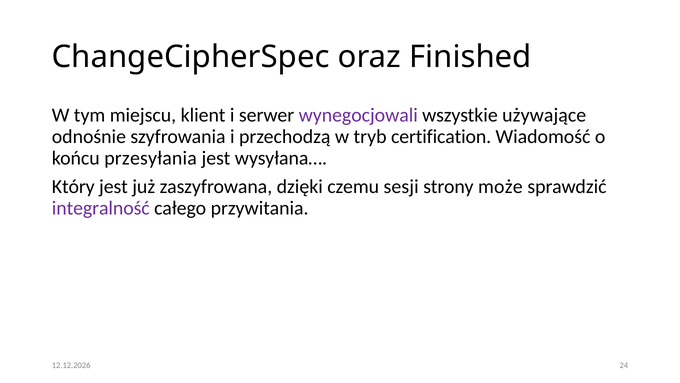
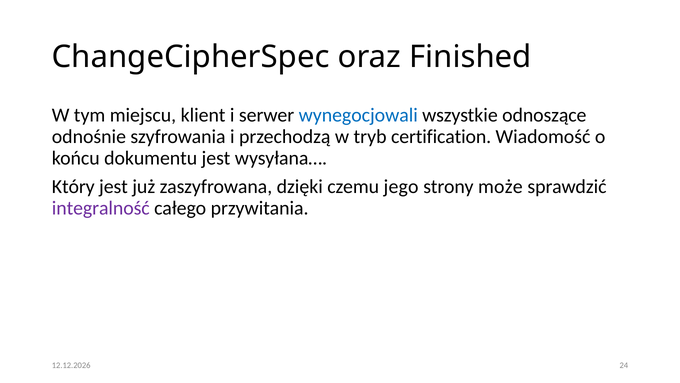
wynegocjowali colour: purple -> blue
używające: używające -> odnoszące
przesyłania: przesyłania -> dokumentu
sesji: sesji -> jego
